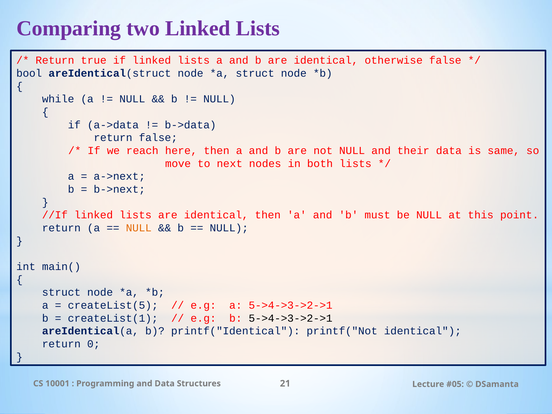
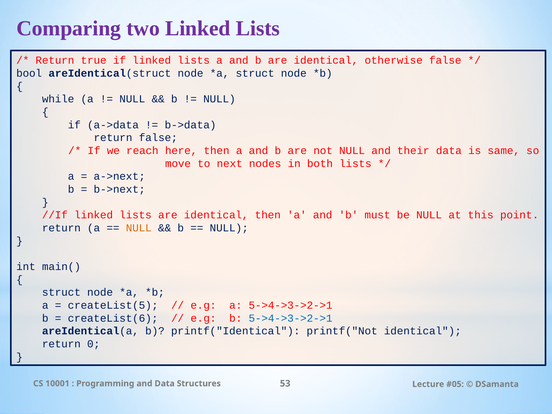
createList(1: createList(1 -> createList(6
5->4->3->2->1 at (291, 318) colour: black -> blue
21: 21 -> 53
